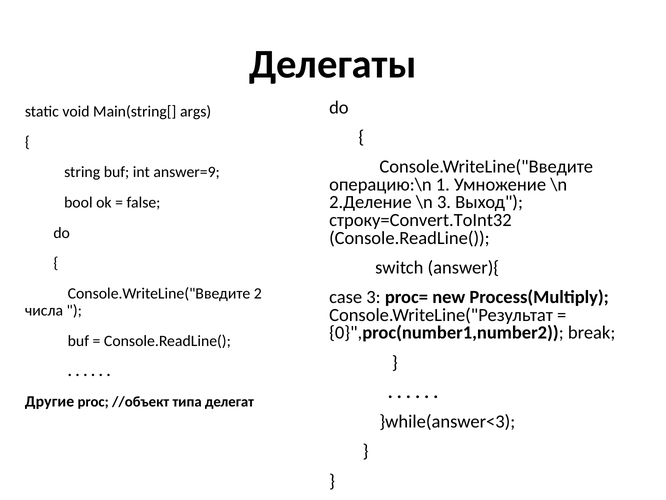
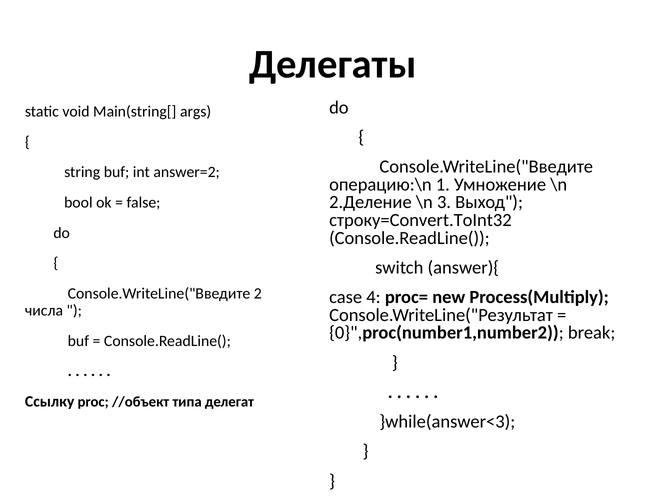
answer=9: answer=9 -> answer=2
case 3: 3 -> 4
Другие: Другие -> Ссылку
